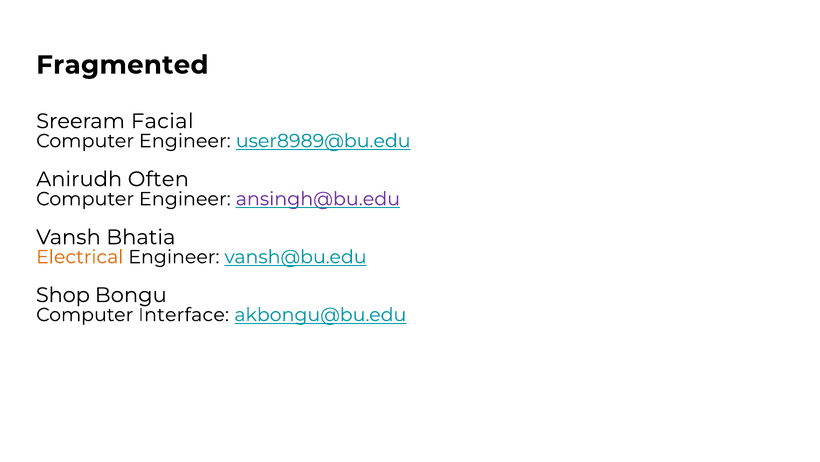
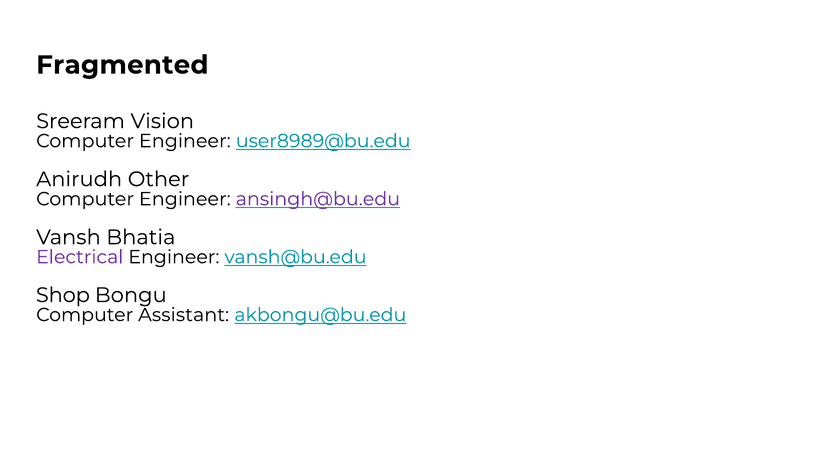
Facial: Facial -> Vision
Often: Often -> Other
Electrical colour: orange -> purple
Interface: Interface -> Assistant
